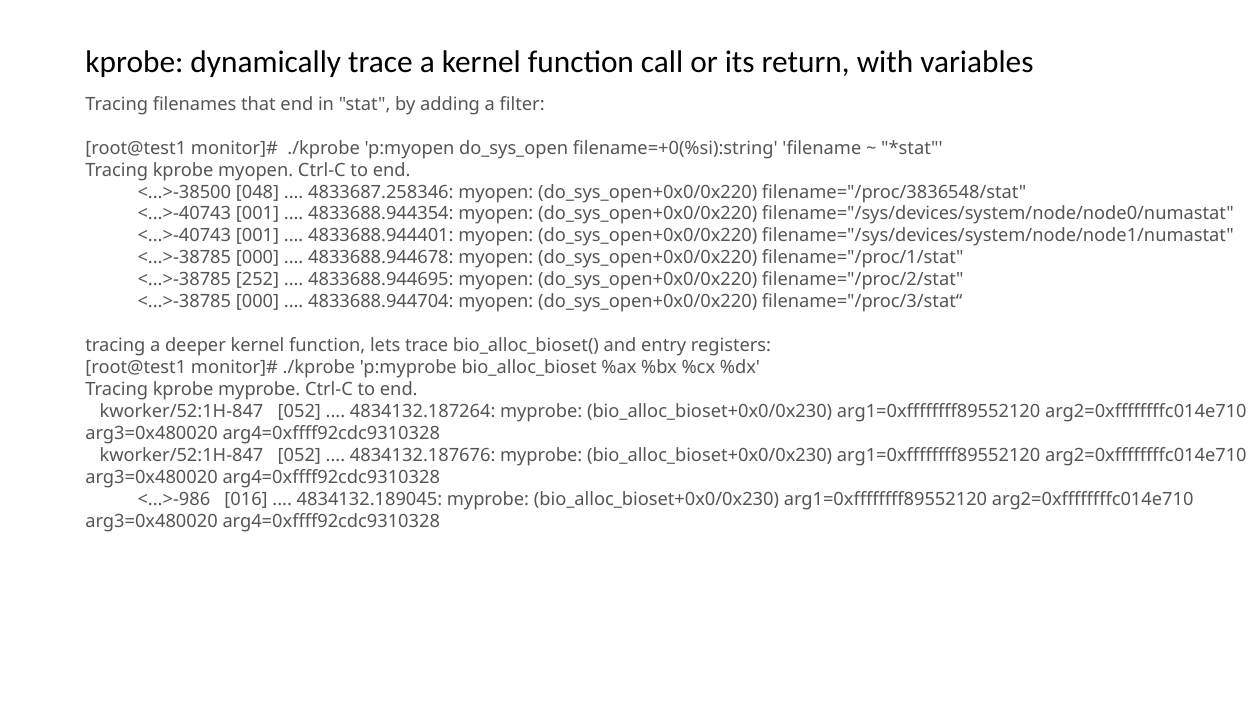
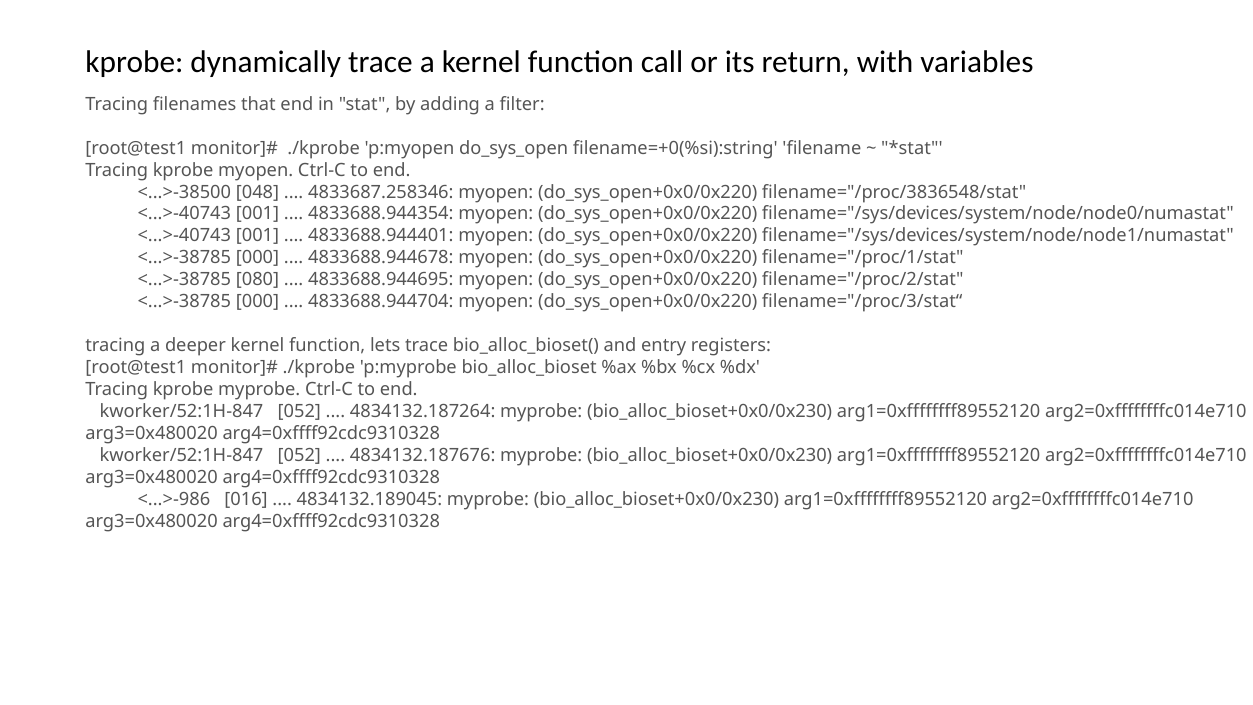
252: 252 -> 080
